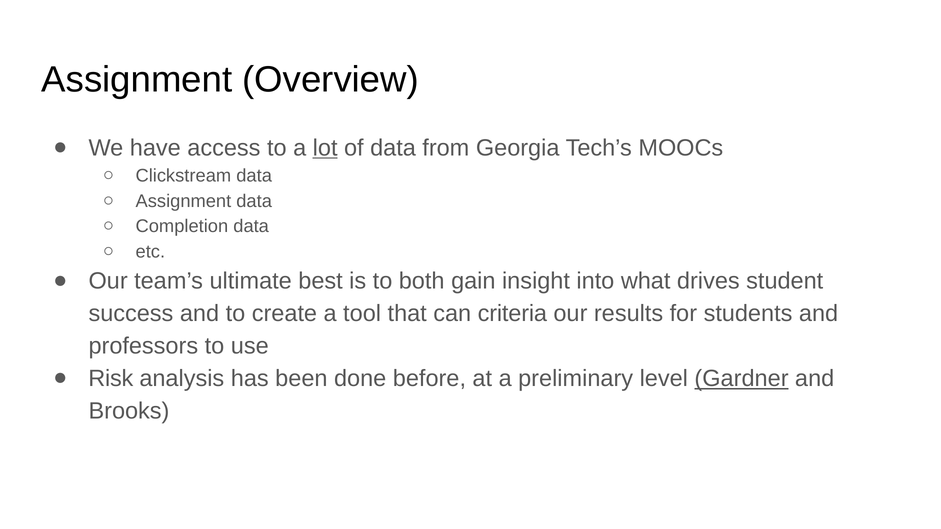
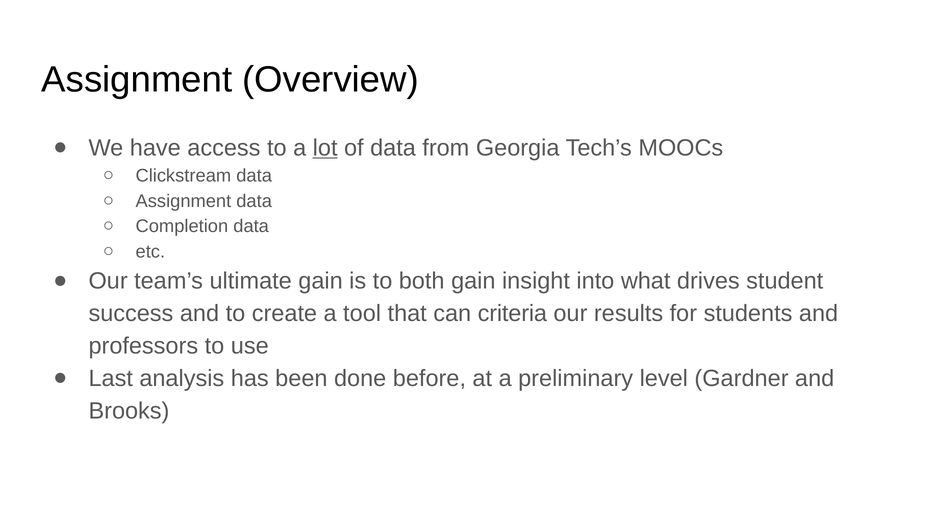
ultimate best: best -> gain
Risk: Risk -> Last
Gardner underline: present -> none
